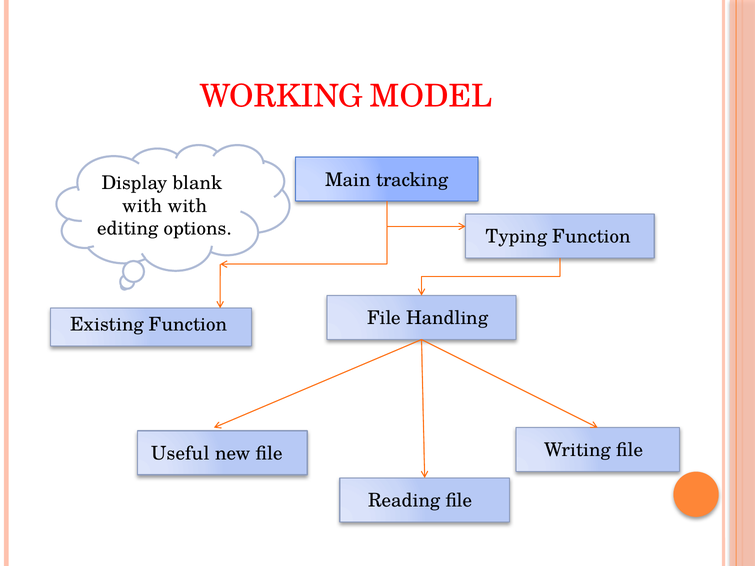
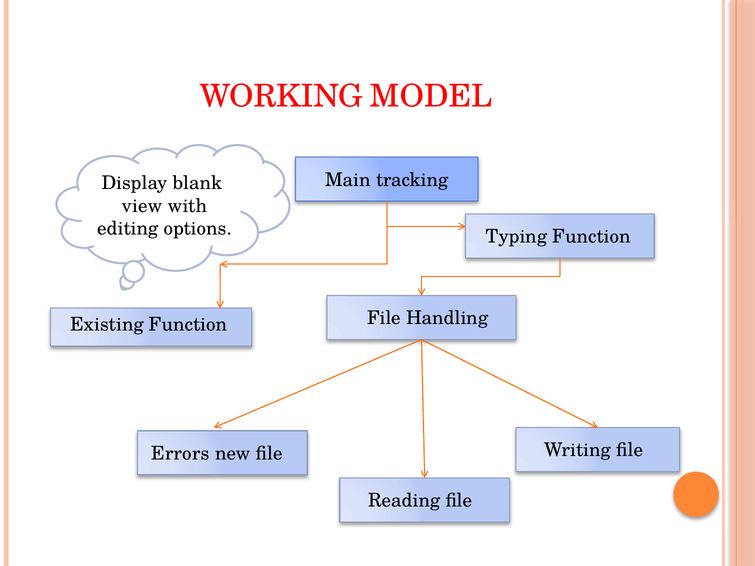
with at (142, 206): with -> view
Useful: Useful -> Errors
